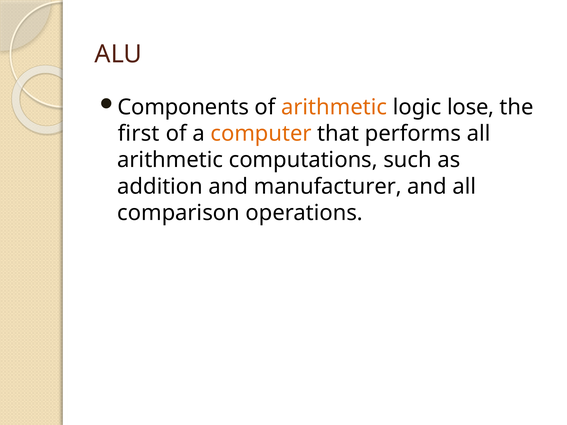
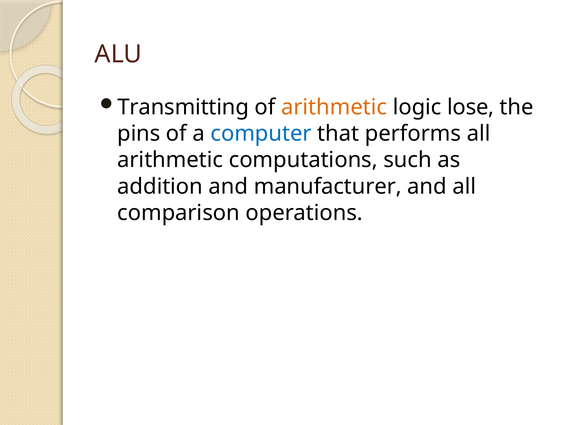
Components: Components -> Transmitting
first: first -> pins
computer colour: orange -> blue
